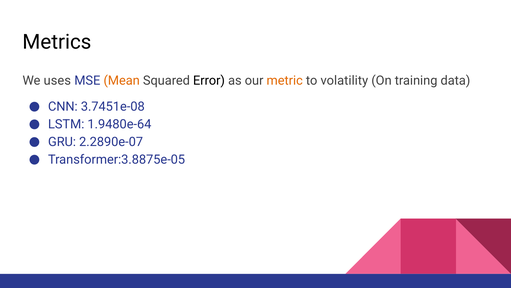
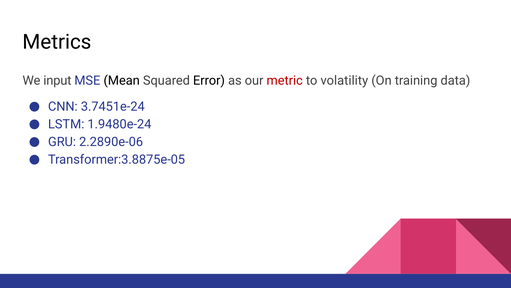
uses: uses -> input
Mean colour: orange -> black
metric colour: orange -> red
3.7451e-08: 3.7451e-08 -> 3.7451e-24
1.9480e-64: 1.9480e-64 -> 1.9480e-24
2.2890e-07: 2.2890e-07 -> 2.2890e-06
